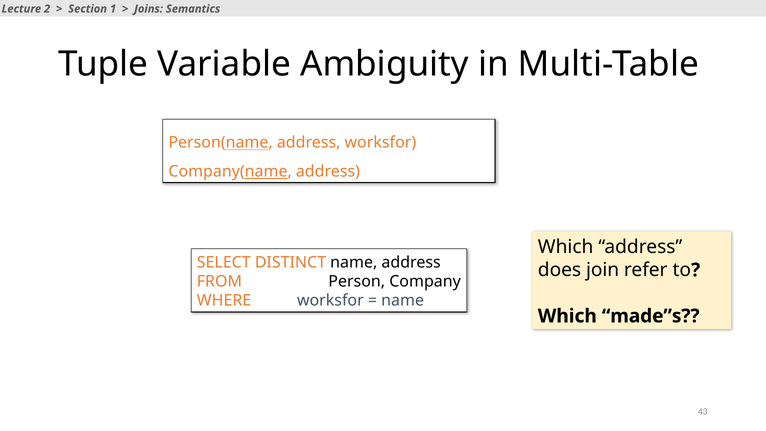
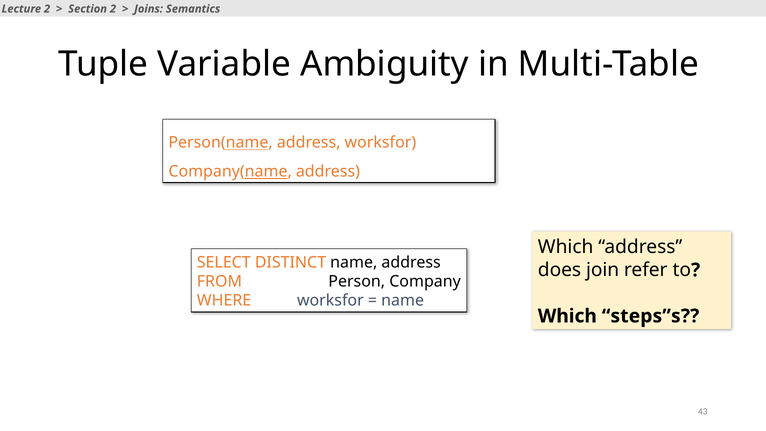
Section 1: 1 -> 2
made”s: made”s -> steps”s
